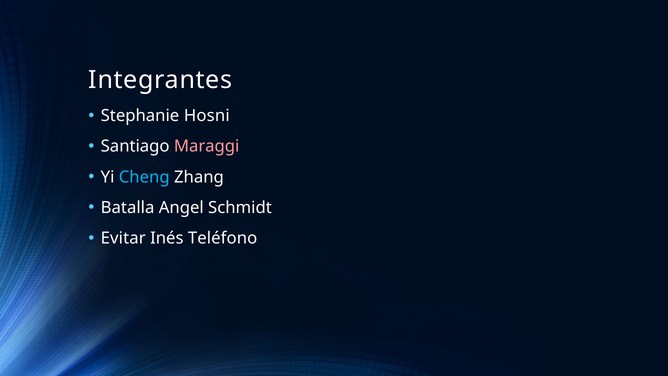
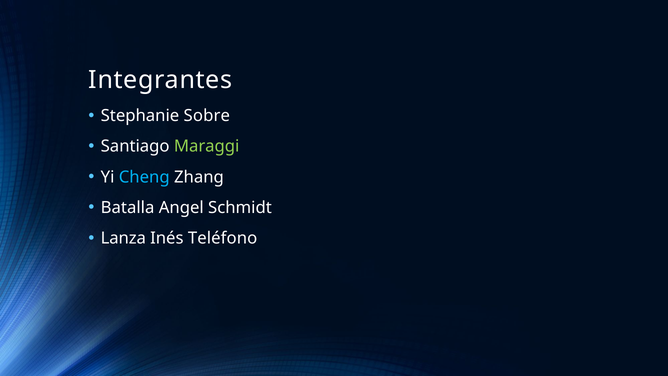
Hosni: Hosni -> Sobre
Maraggi colour: pink -> light green
Evitar: Evitar -> Lanza
